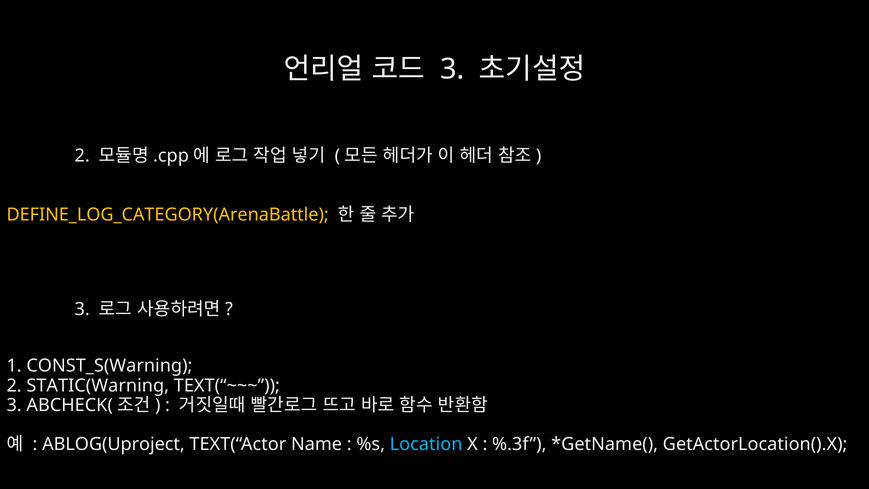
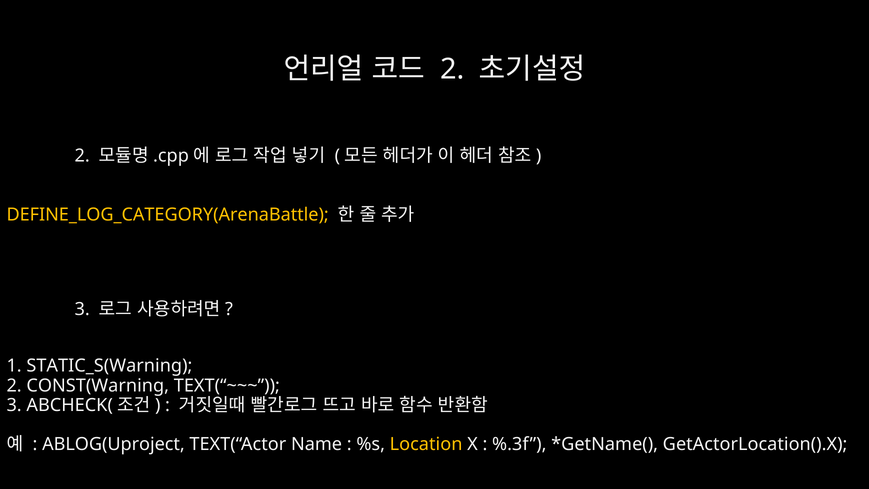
3 at (452, 69): 3 -> 2
CONST_S(Warning: CONST_S(Warning -> STATIC_S(Warning
STATIC(Warning: STATIC(Warning -> CONST(Warning
Location colour: light blue -> yellow
